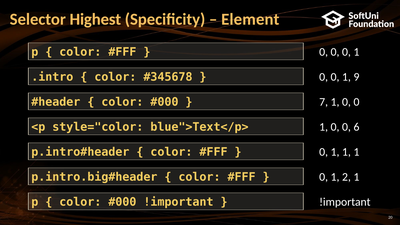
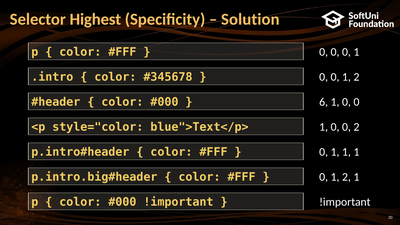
Element: Element -> Solution
0 0 1 9: 9 -> 2
7: 7 -> 6
0 6: 6 -> 2
